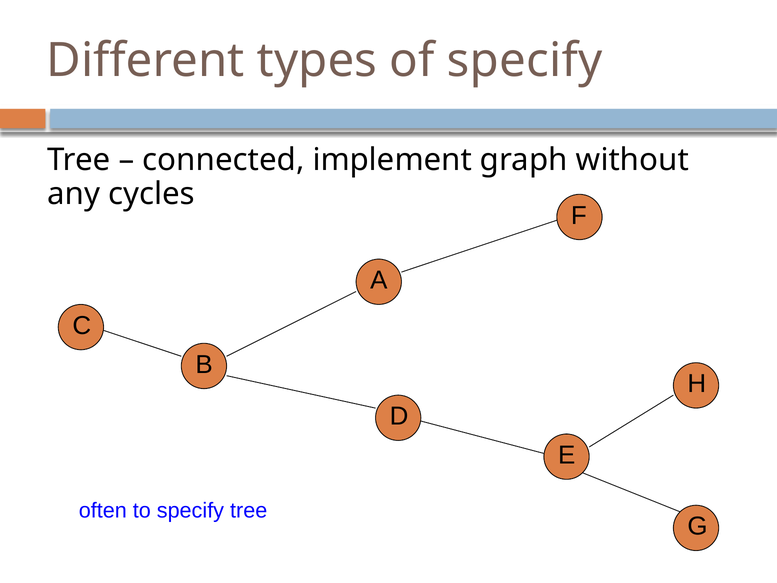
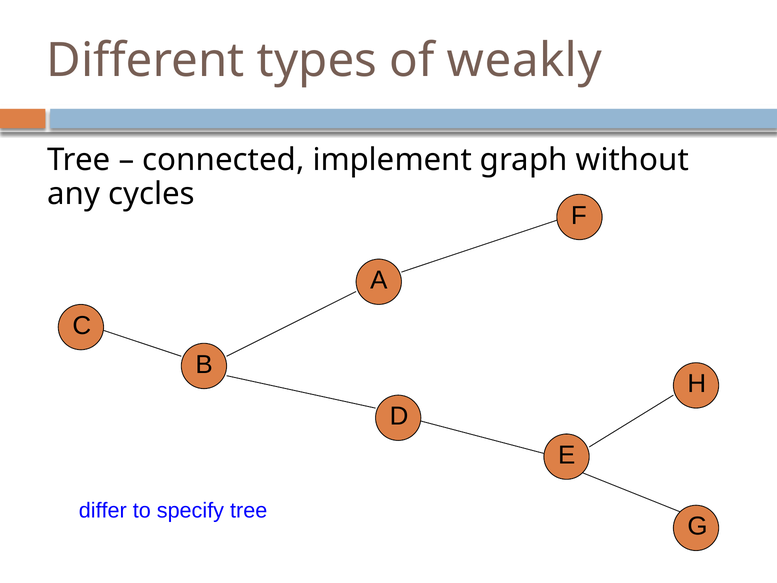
of specify: specify -> weakly
often: often -> differ
